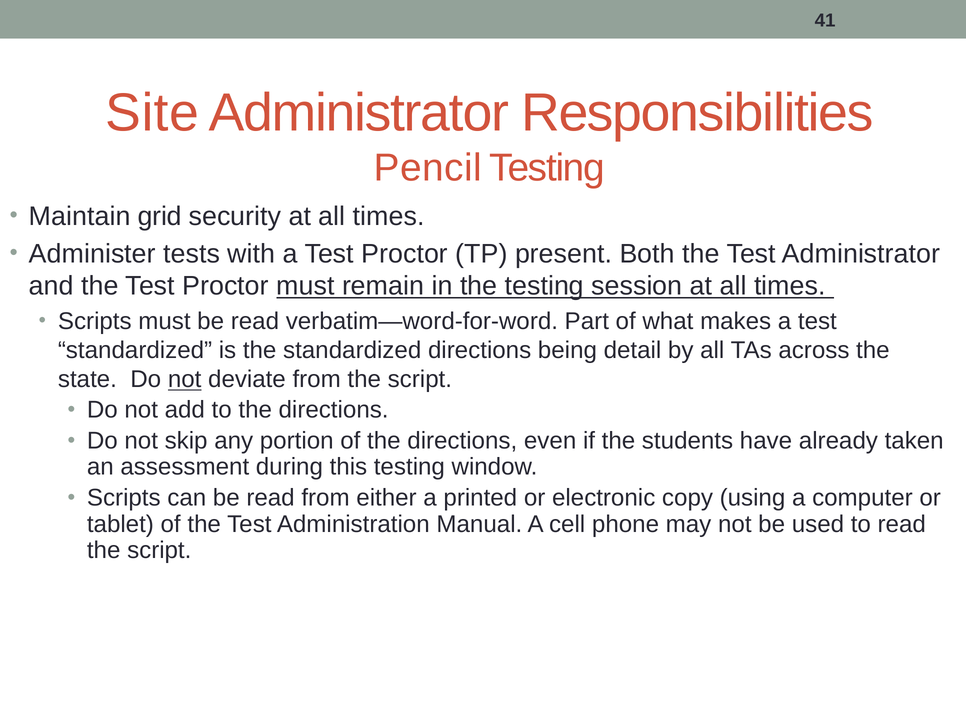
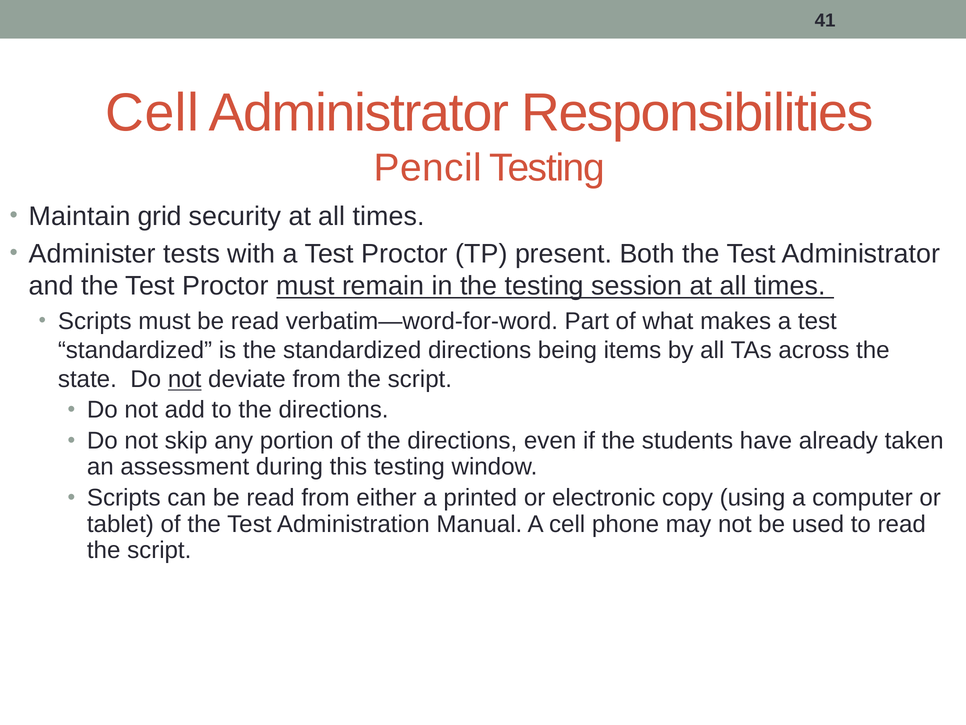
Site at (152, 113): Site -> Cell
detail: detail -> items
